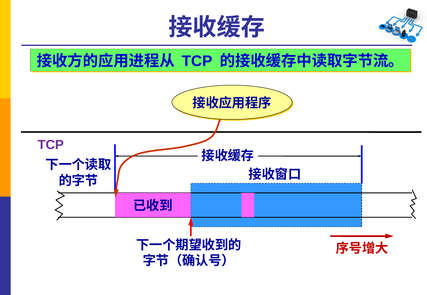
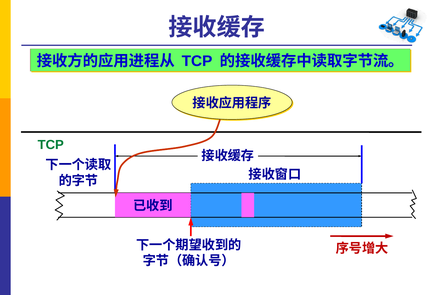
TCP at (51, 145) colour: purple -> green
